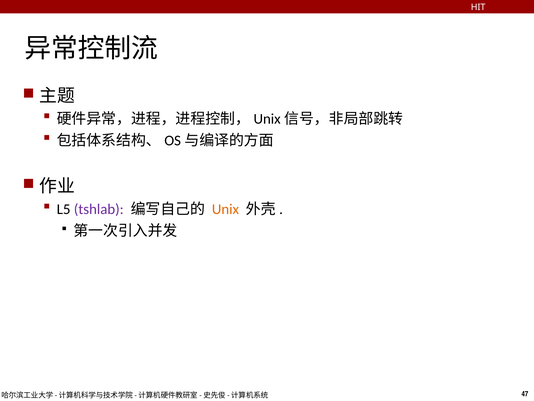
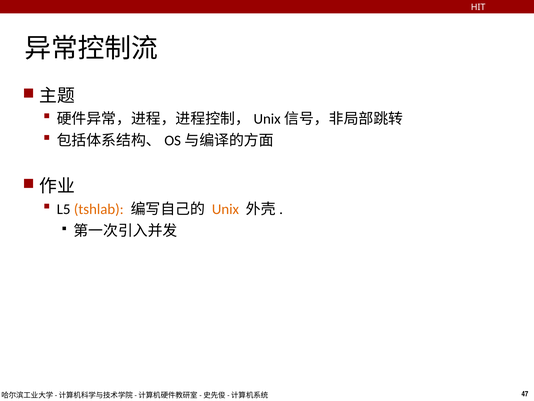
tshlab colour: purple -> orange
